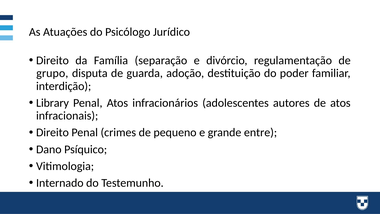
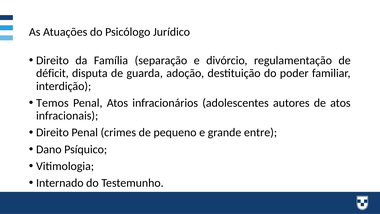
grupo: grupo -> déficit
Library: Library -> Temos
